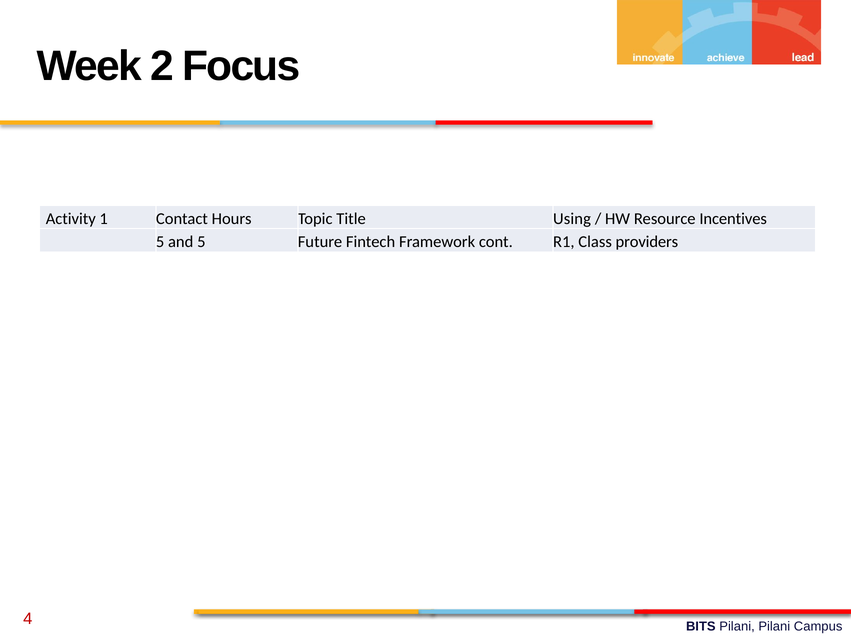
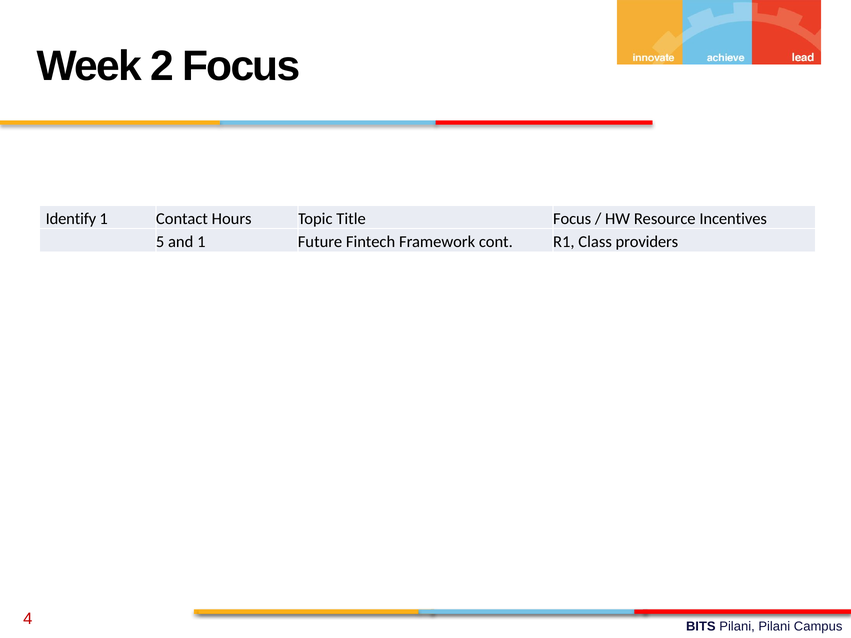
Activity: Activity -> Identify
Title Using: Using -> Focus
and 5: 5 -> 1
